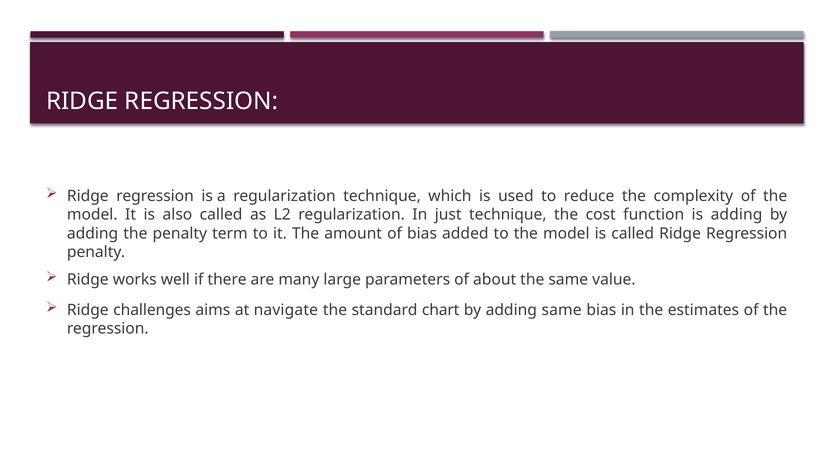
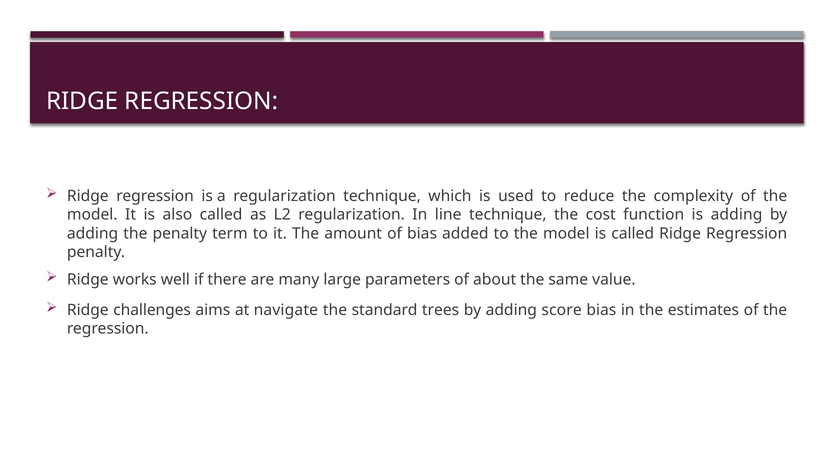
just: just -> line
chart: chart -> trees
adding same: same -> score
